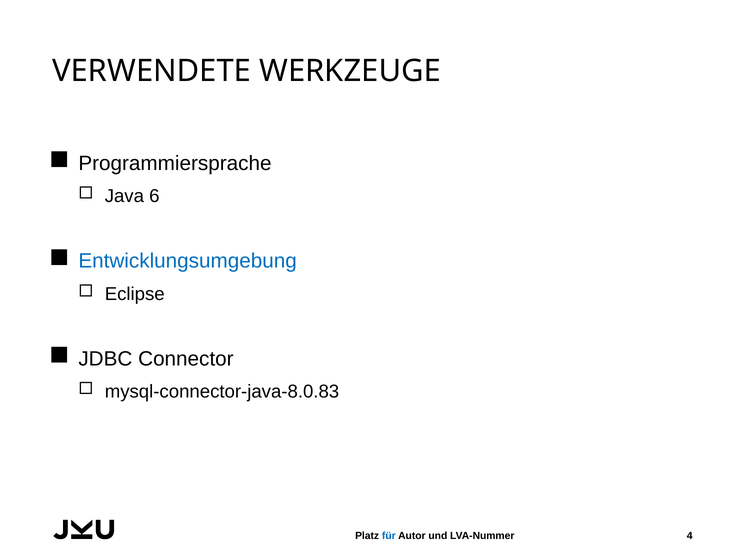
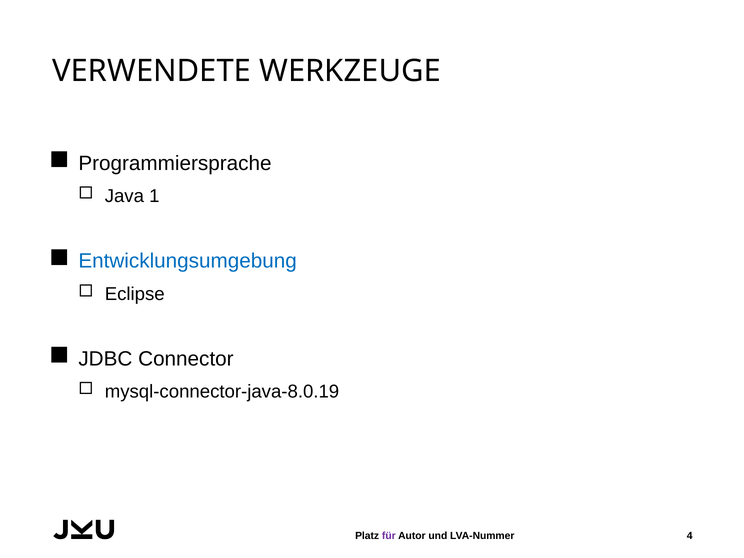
6: 6 -> 1
mysql-connector-java-8.0.83: mysql-connector-java-8.0.83 -> mysql-connector-java-8.0.19
für colour: blue -> purple
